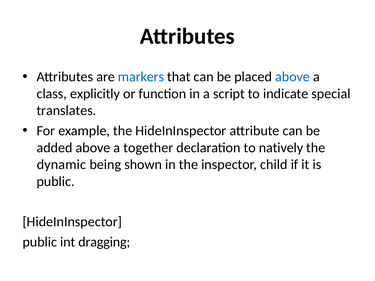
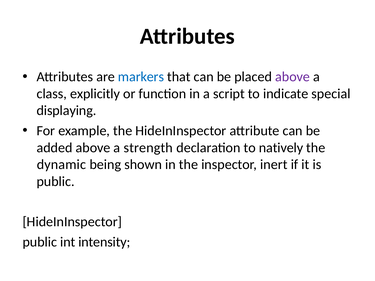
above at (293, 77) colour: blue -> purple
translates: translates -> displaying
together: together -> strength
child: child -> inert
dragging: dragging -> intensity
